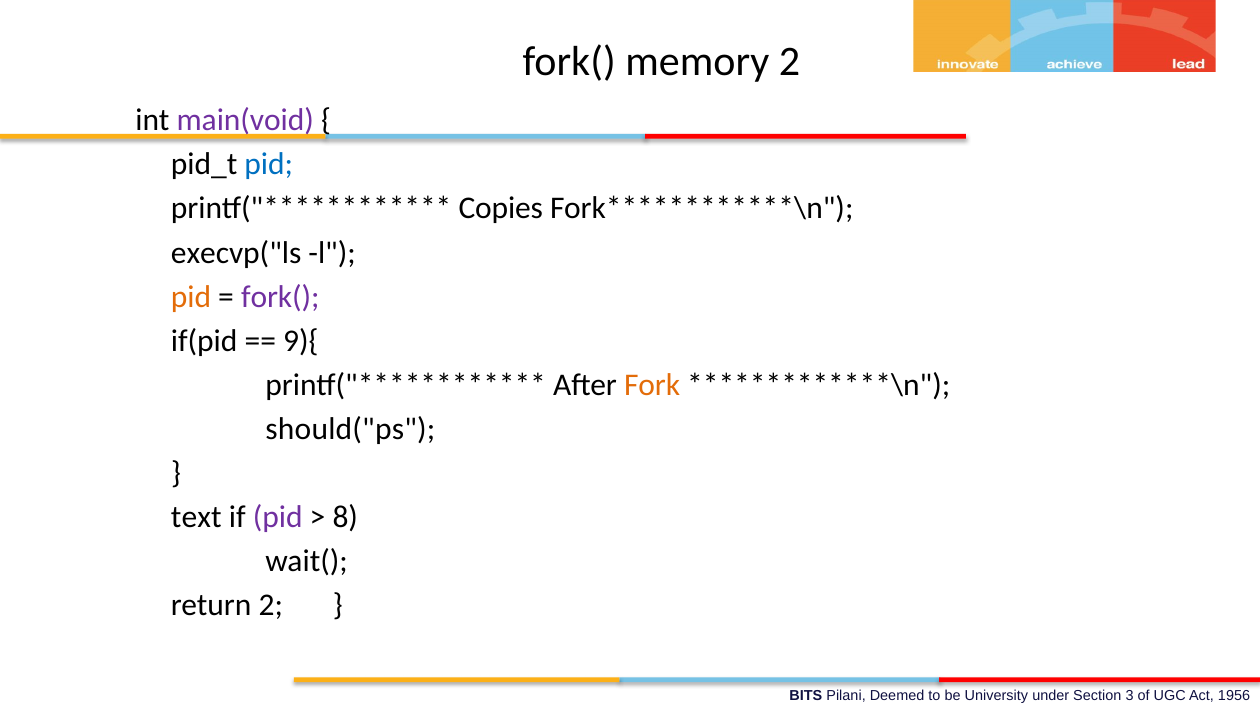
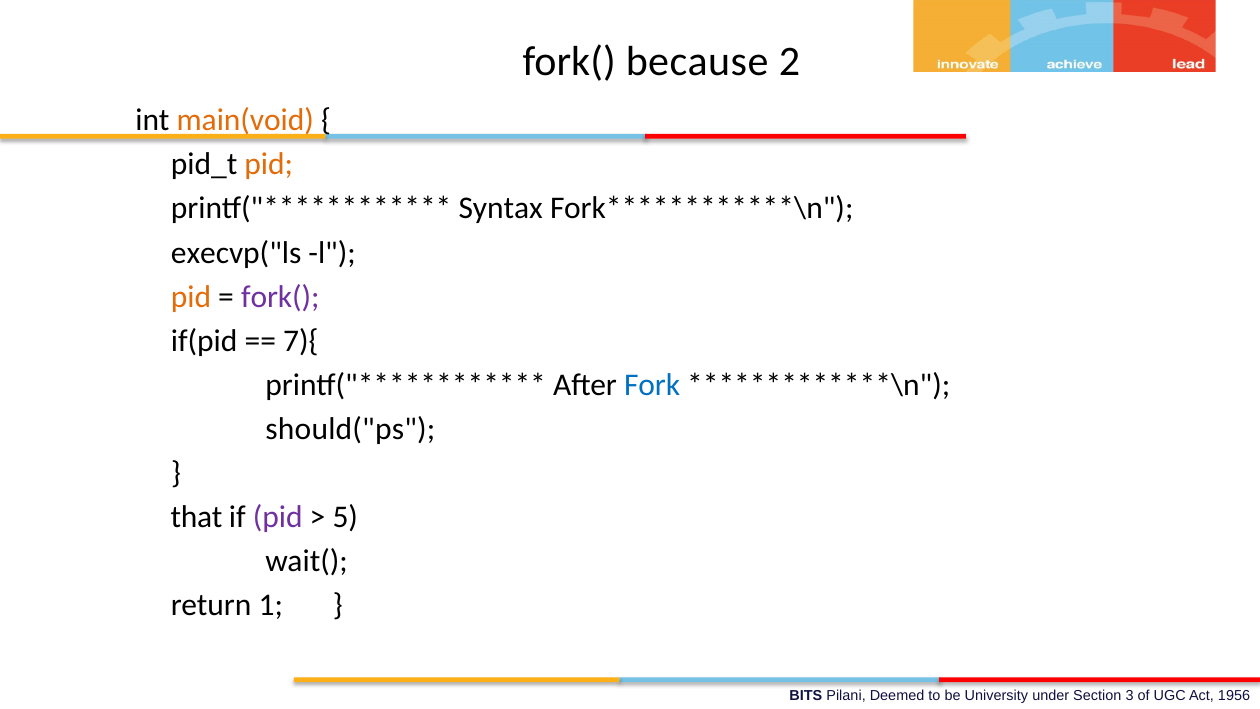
memory: memory -> because
main(void colour: purple -> orange
pid at (269, 164) colour: blue -> orange
Copies: Copies -> Syntax
9){: 9){ -> 7){
Fork colour: orange -> blue
text: text -> that
8: 8 -> 5
return 2: 2 -> 1
